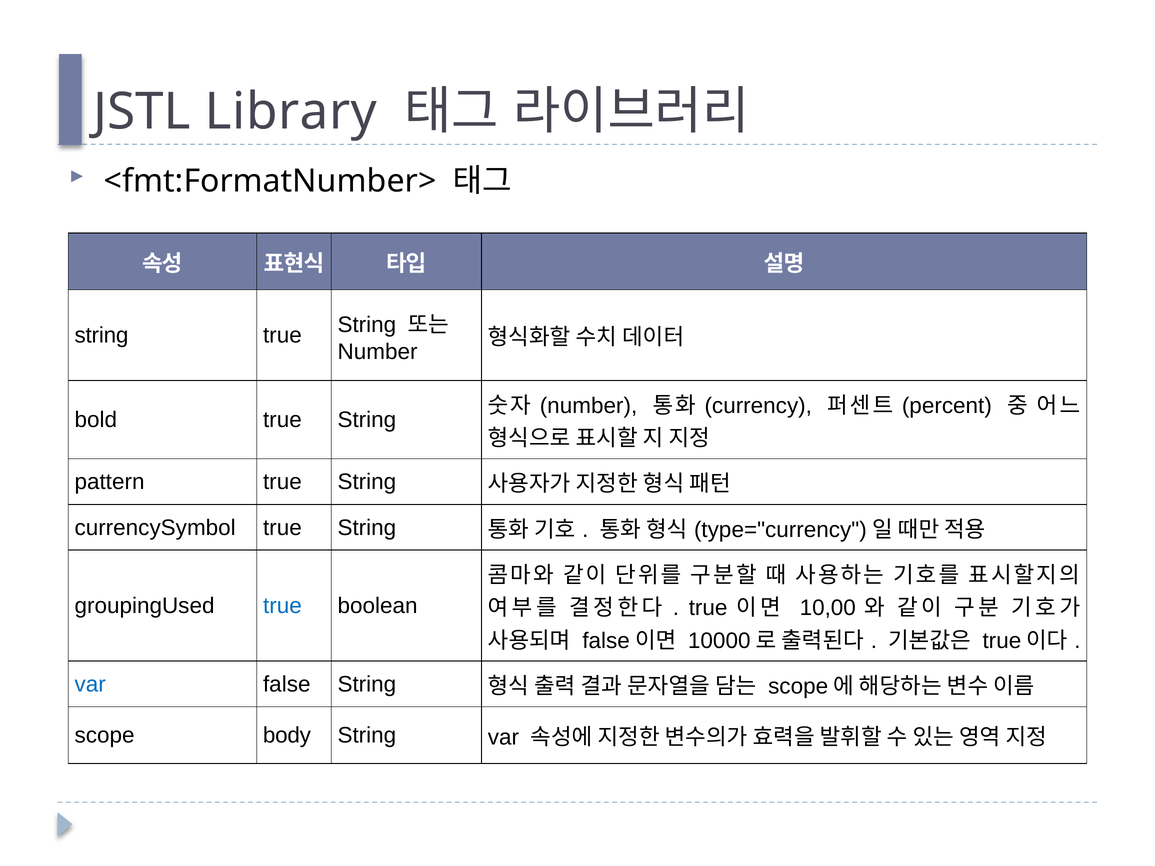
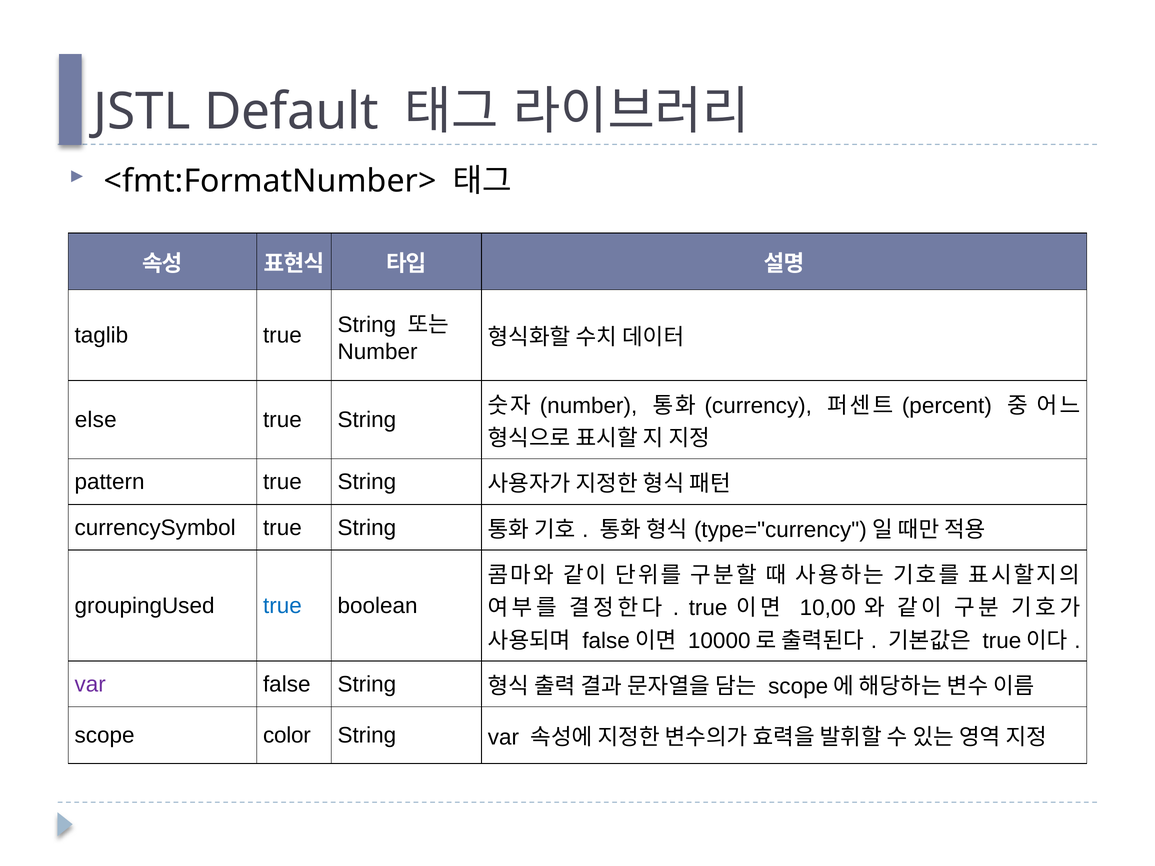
Library: Library -> Default
string at (102, 336): string -> taglib
bold: bold -> else
var at (90, 684) colour: blue -> purple
body: body -> color
